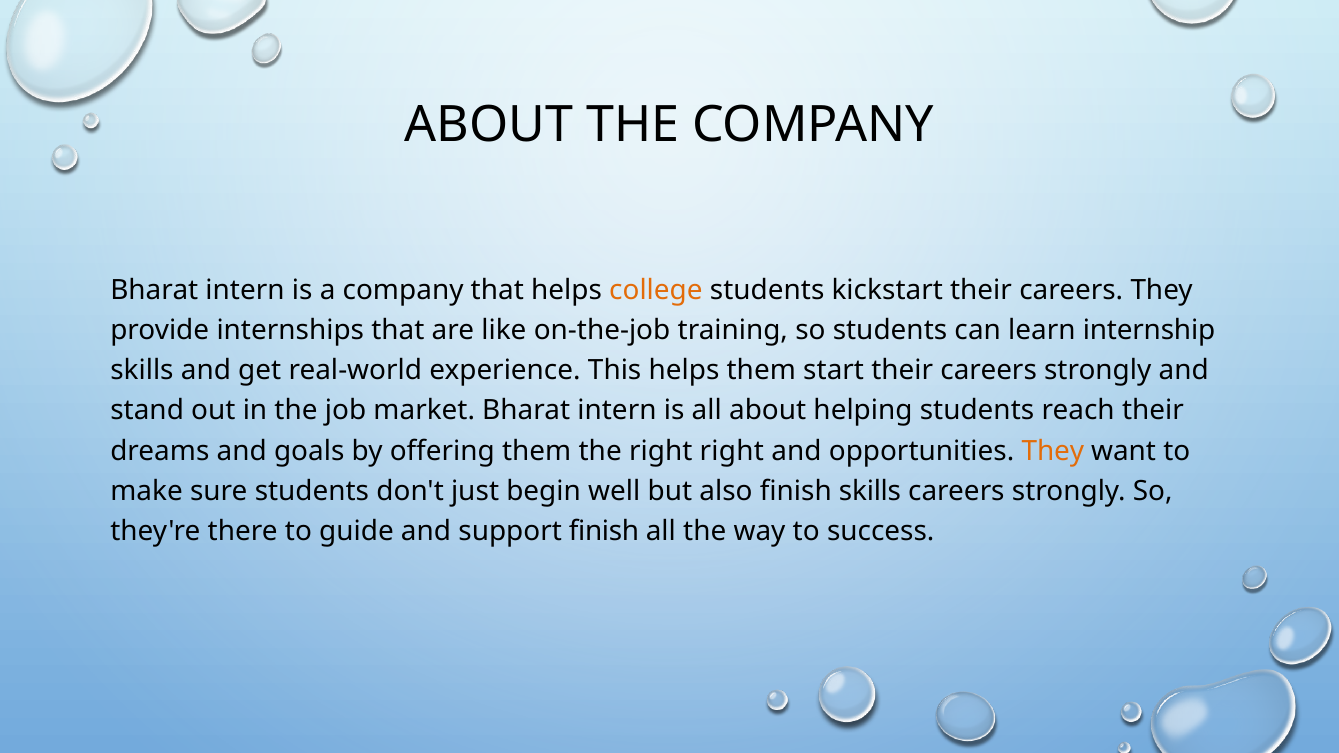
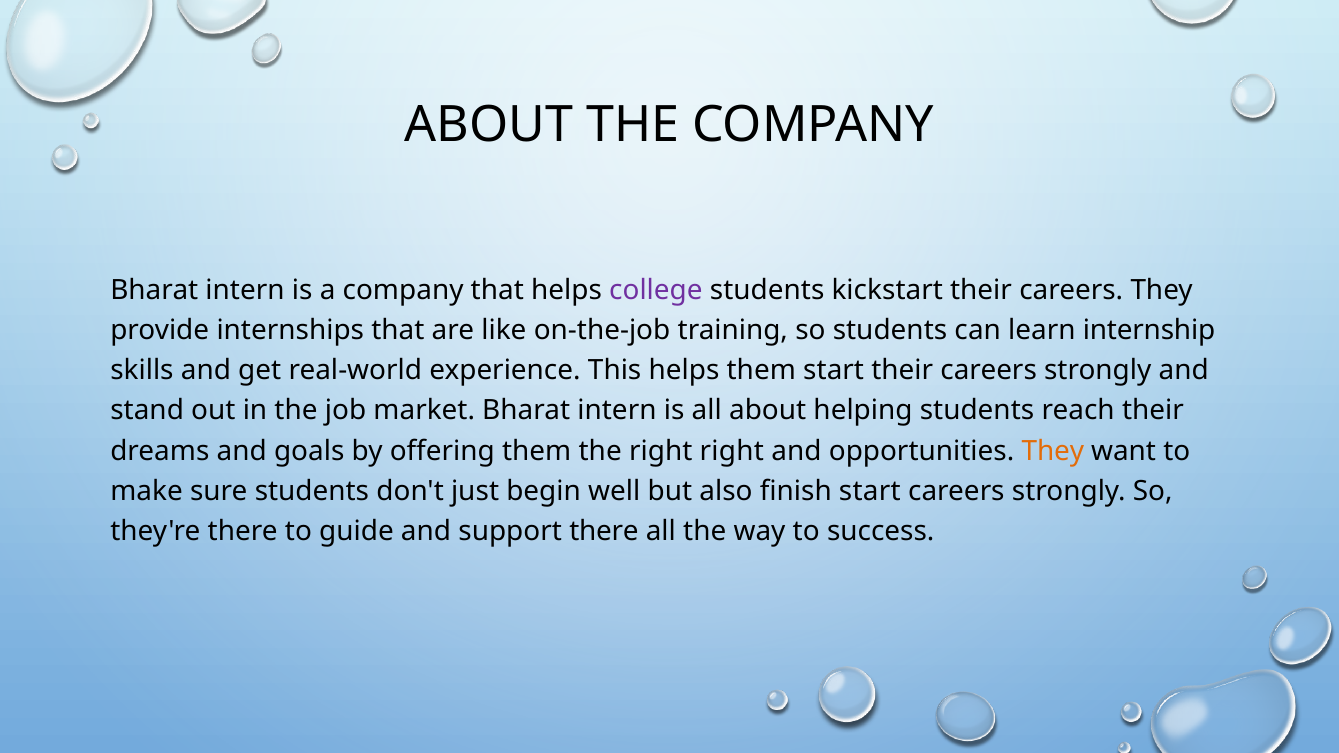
college colour: orange -> purple
finish skills: skills -> start
support finish: finish -> there
